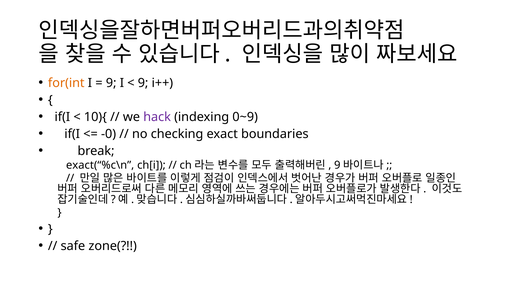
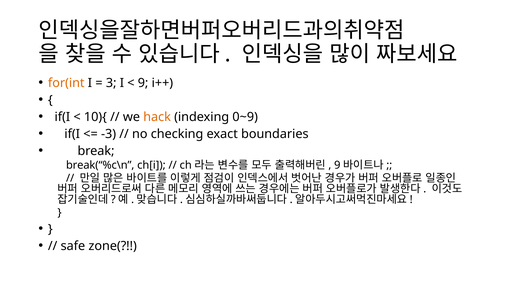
9 at (111, 83): 9 -> 3
hack colour: purple -> orange
-0: -0 -> -3
exact(“%c\n: exact(“%c\n -> break(“%c\n
